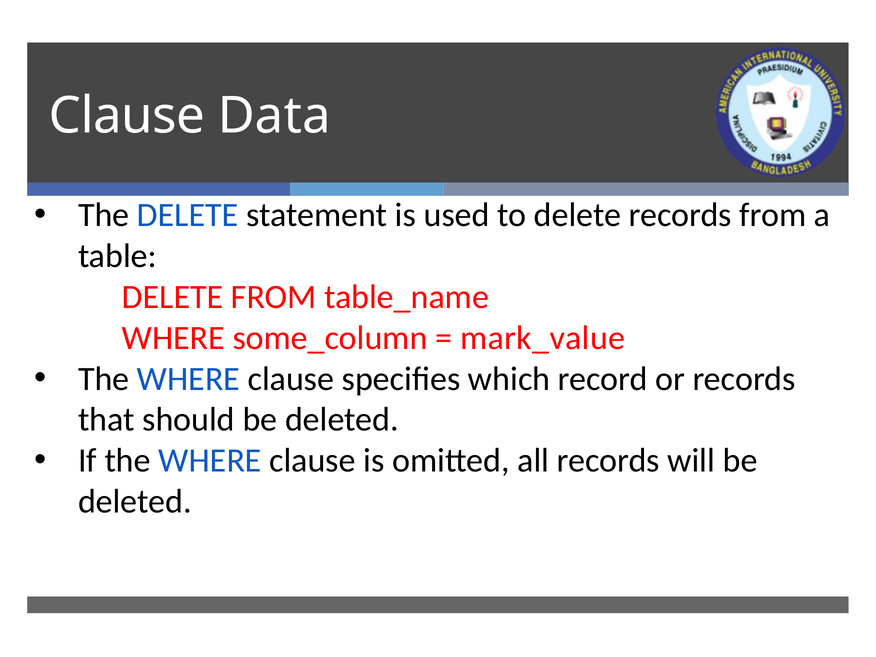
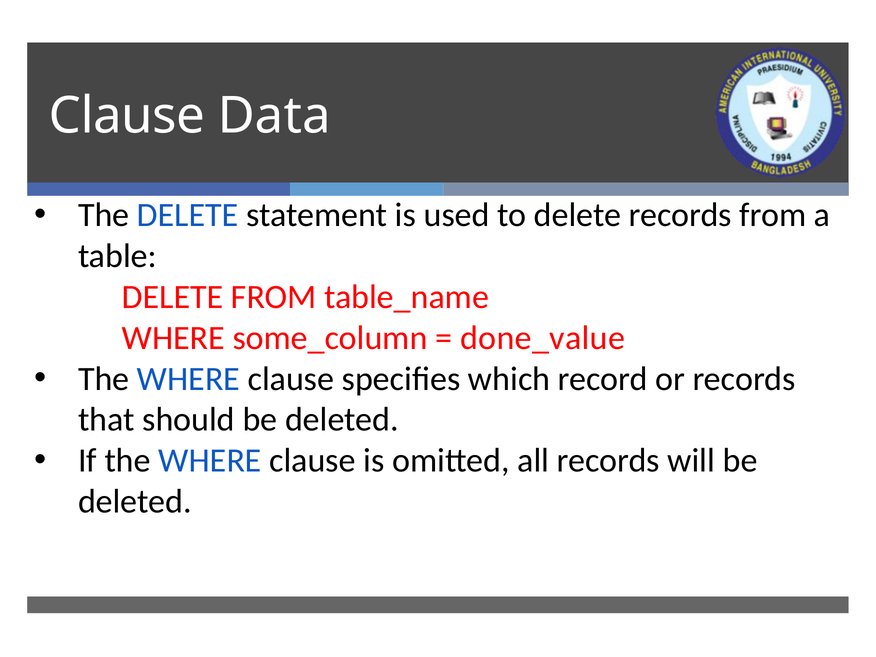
mark_value: mark_value -> done_value
